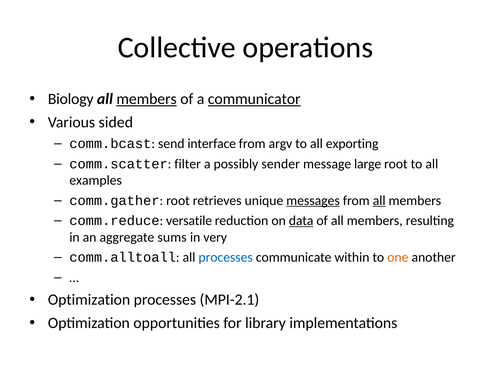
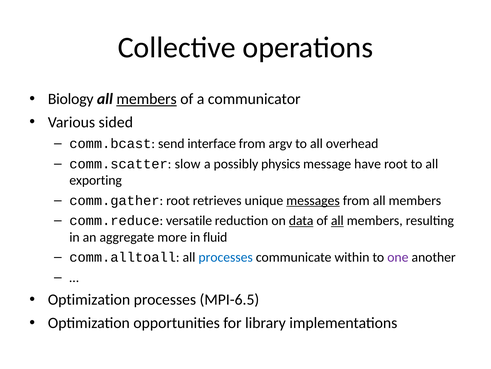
communicator underline: present -> none
exporting: exporting -> overhead
filter: filter -> slow
sender: sender -> physics
large: large -> have
examples: examples -> exporting
all at (379, 200) underline: present -> none
all at (337, 220) underline: none -> present
sums: sums -> more
very: very -> fluid
one colour: orange -> purple
MPI-2.1: MPI-2.1 -> MPI-6.5
